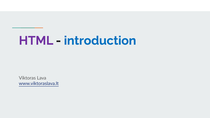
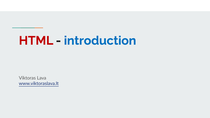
HTML colour: purple -> red
